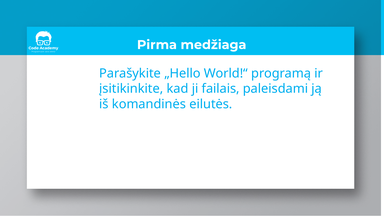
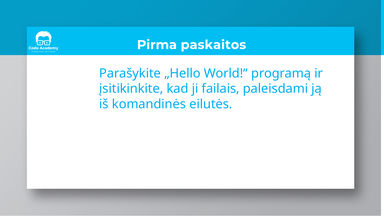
medžiaga: medžiaga -> paskaitos
